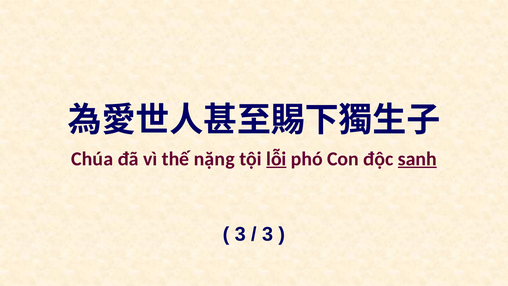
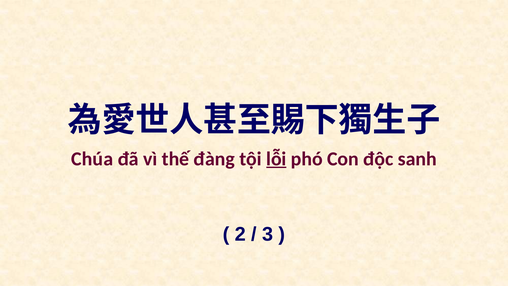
nặng: nặng -> đàng
sanh underline: present -> none
3 at (240, 234): 3 -> 2
